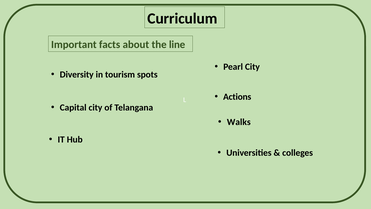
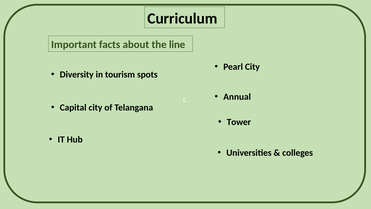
Actions: Actions -> Annual
Walks: Walks -> Tower
